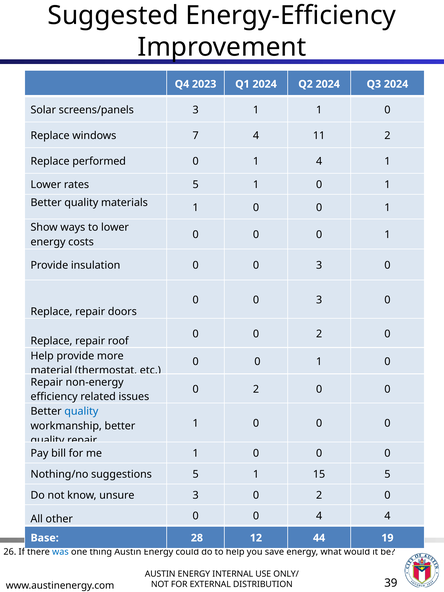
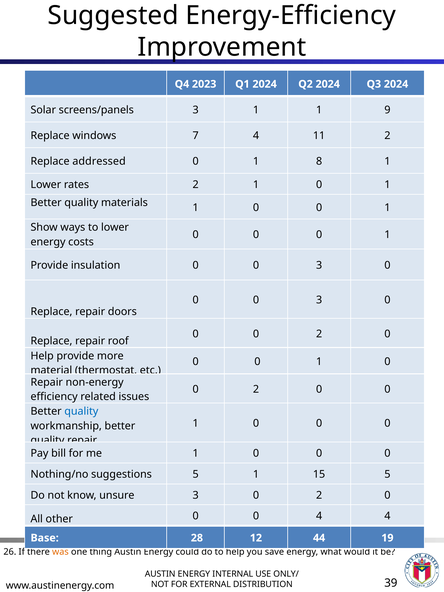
1 1 0: 0 -> 9
performed: performed -> addressed
1 4: 4 -> 8
rates 5: 5 -> 2
was colour: blue -> orange
